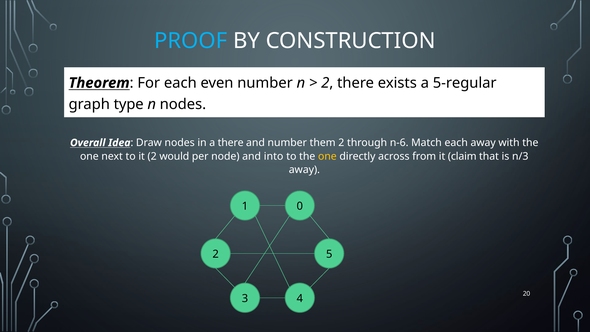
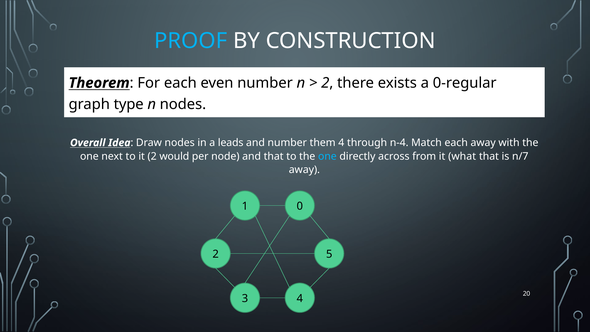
5-regular: 5-regular -> 0-regular
a there: there -> leads
them 2: 2 -> 4
n-6: n-6 -> n-4
and into: into -> that
one at (327, 156) colour: yellow -> light blue
claim: claim -> what
n/3: n/3 -> n/7
